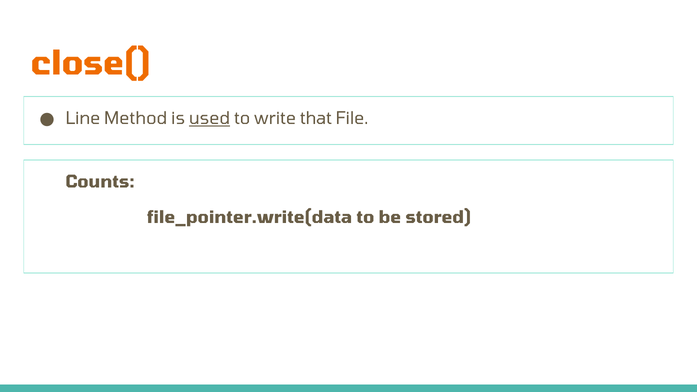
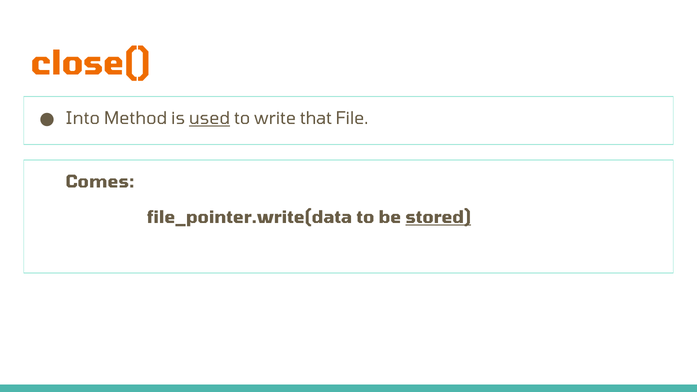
Line: Line -> Into
Counts: Counts -> Comes
stored underline: none -> present
